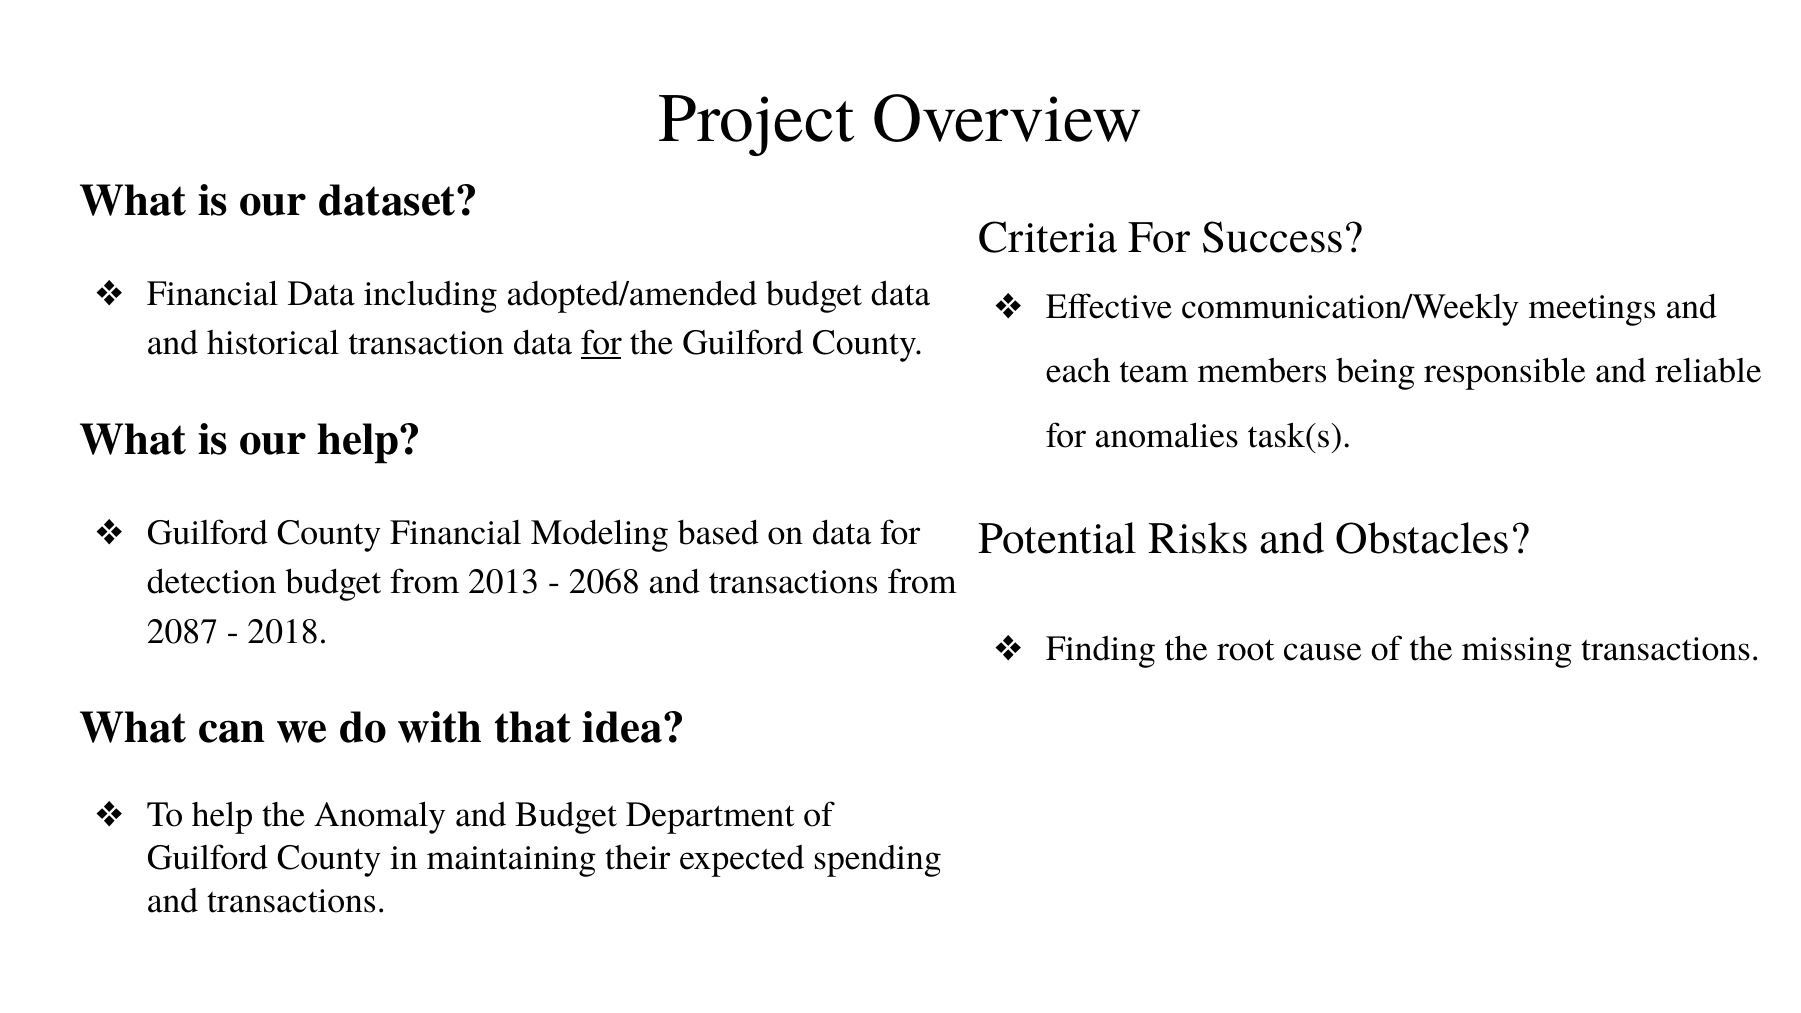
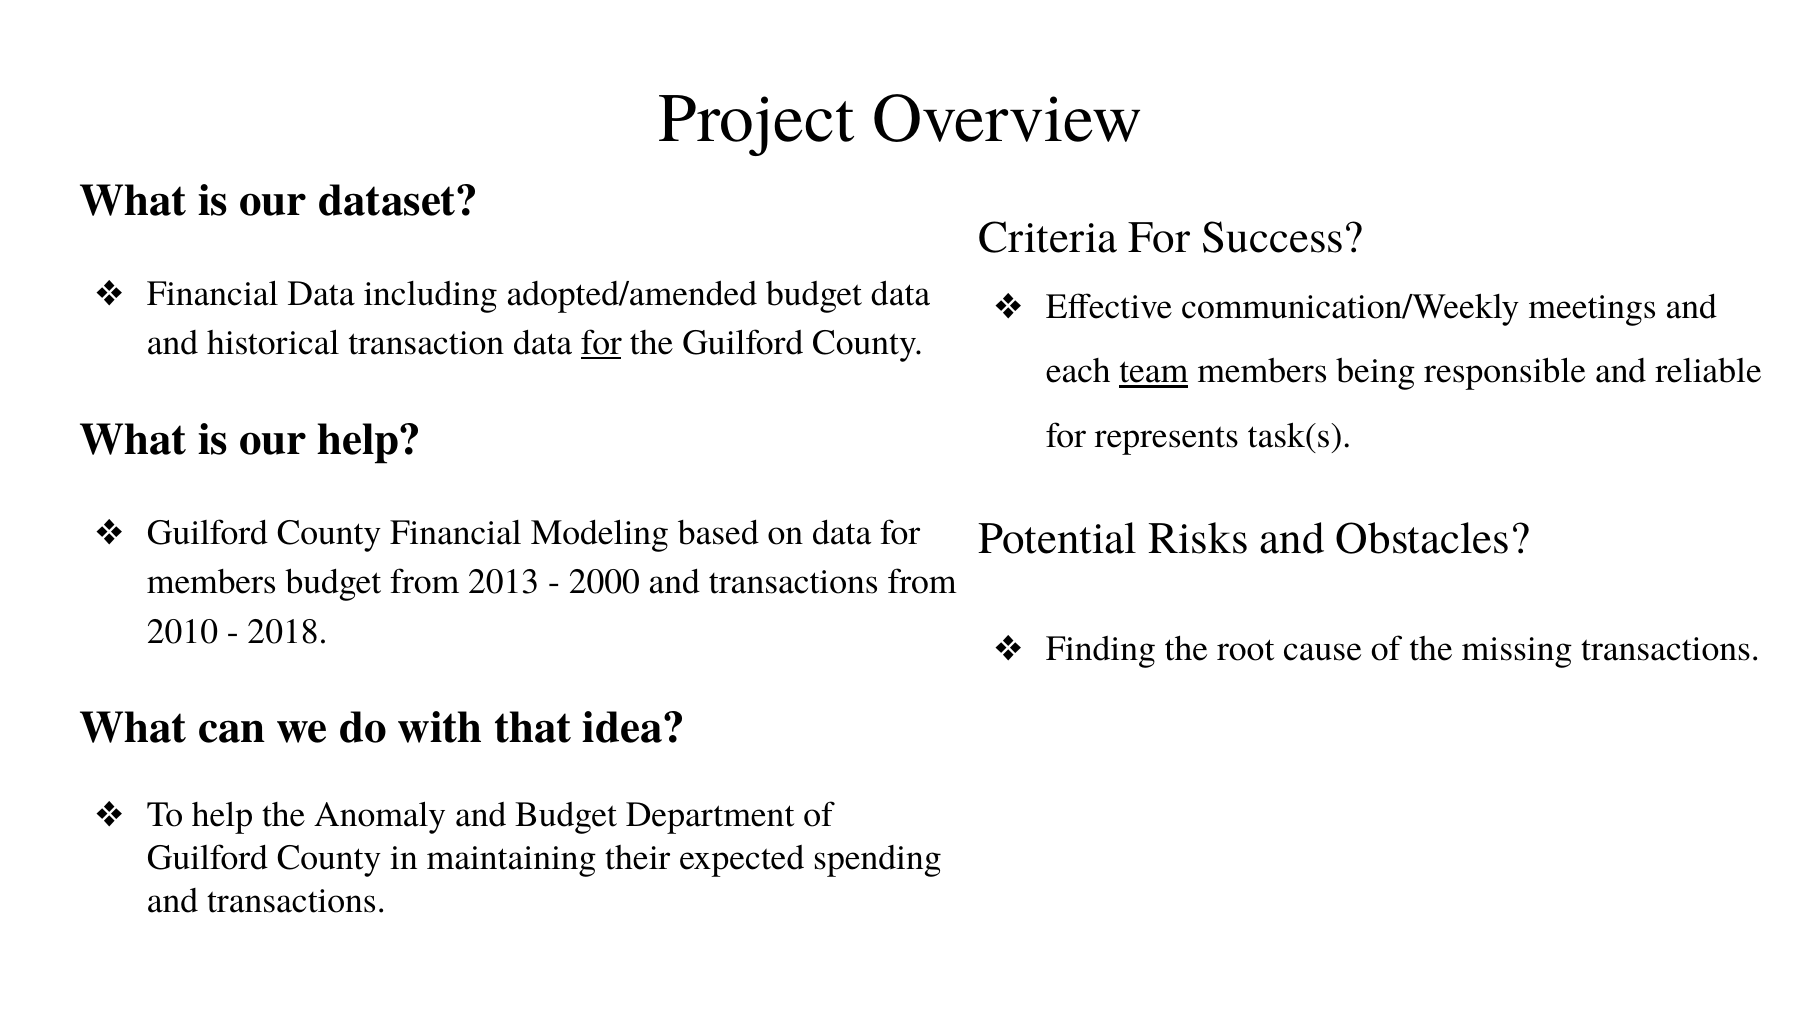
team underline: none -> present
anomalies: anomalies -> represents
detection at (212, 582): detection -> members
2068: 2068 -> 2000
2087: 2087 -> 2010
